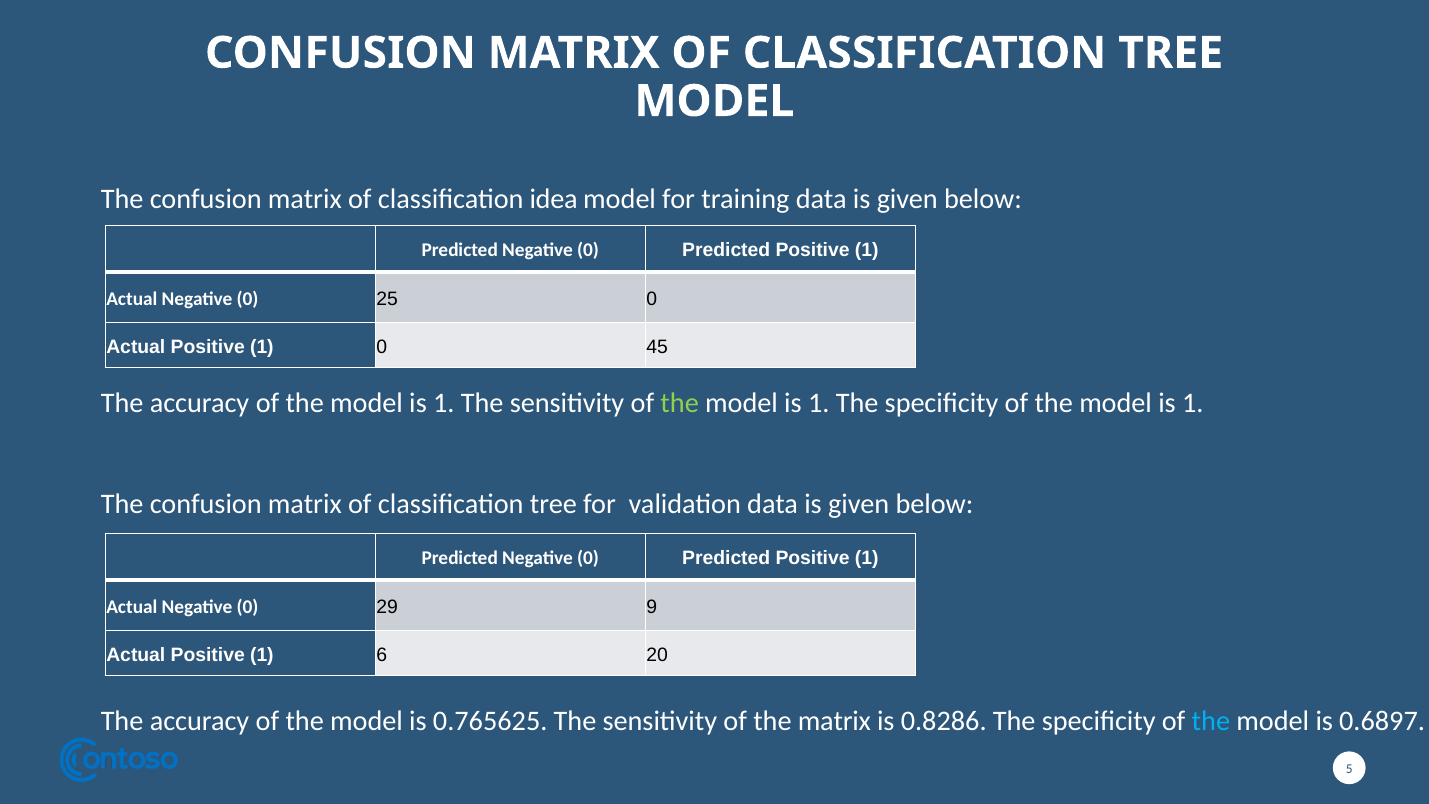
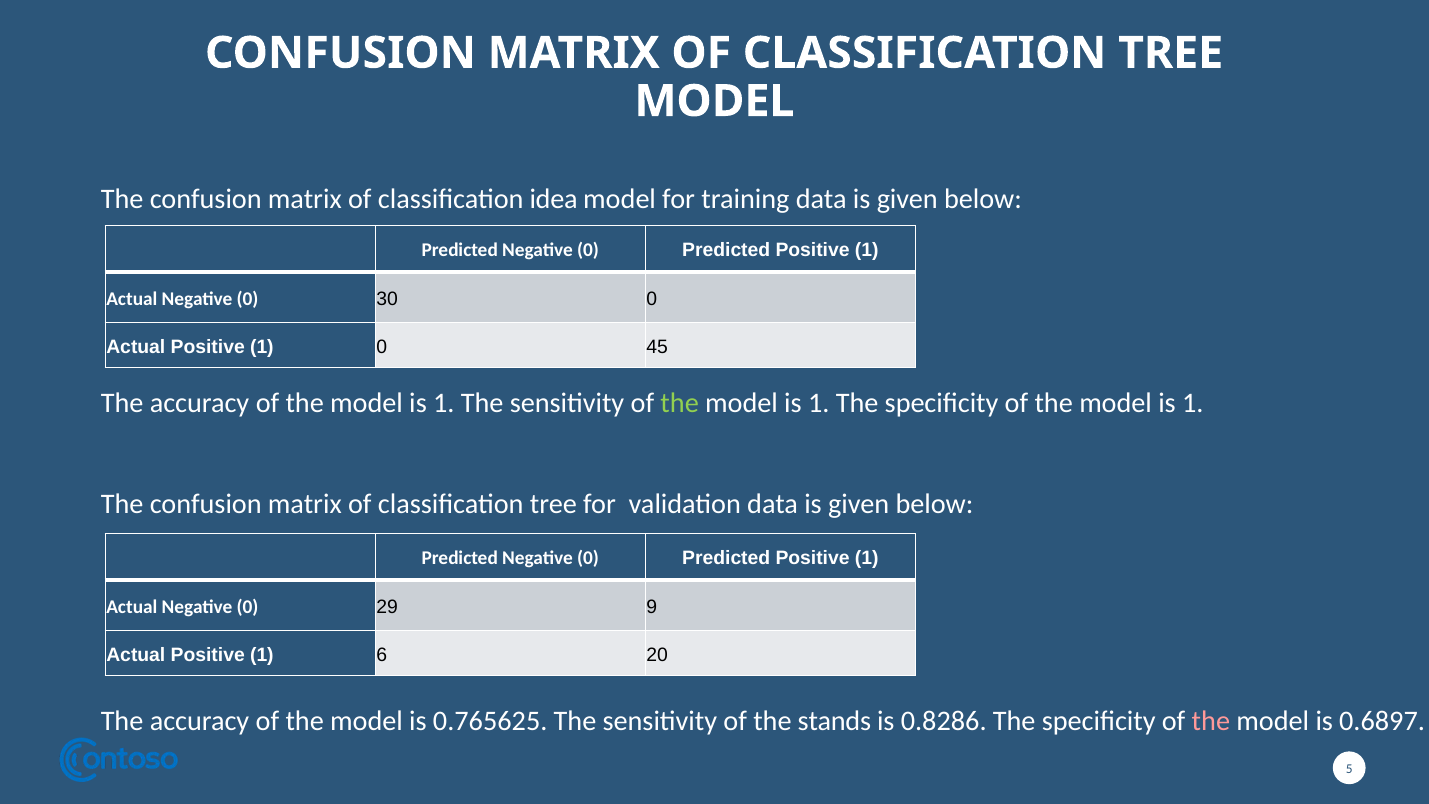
25: 25 -> 30
the matrix: matrix -> stands
the at (1211, 721) colour: light blue -> pink
